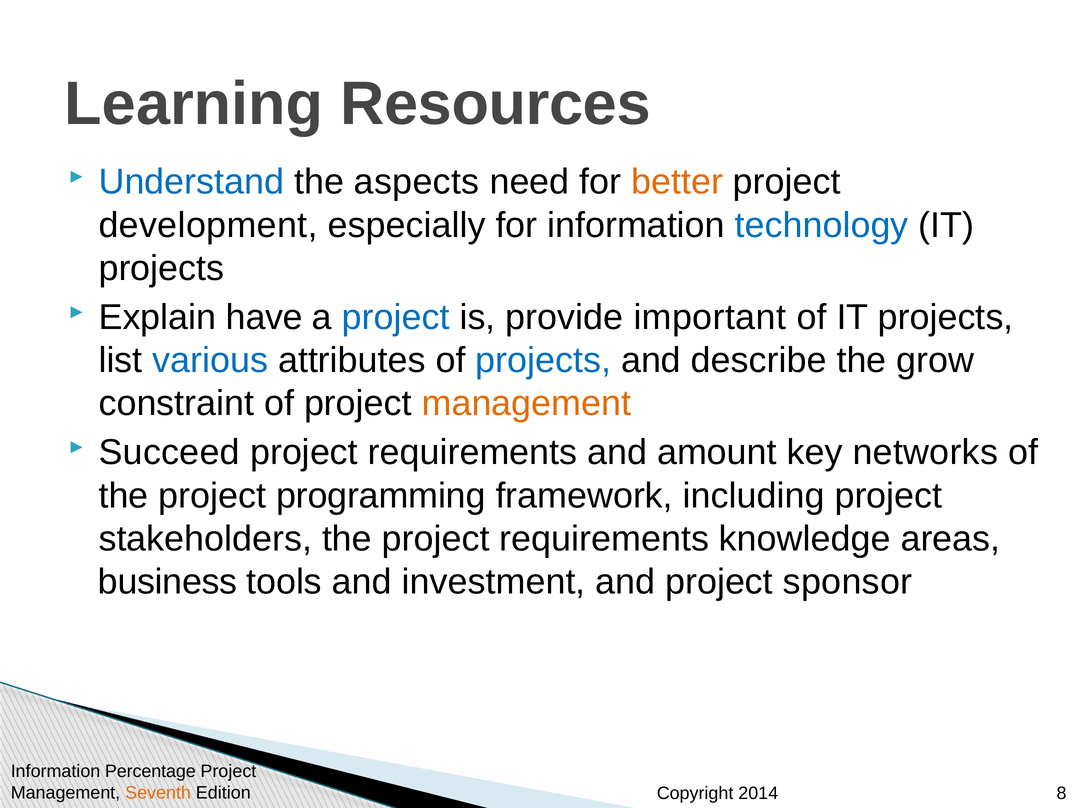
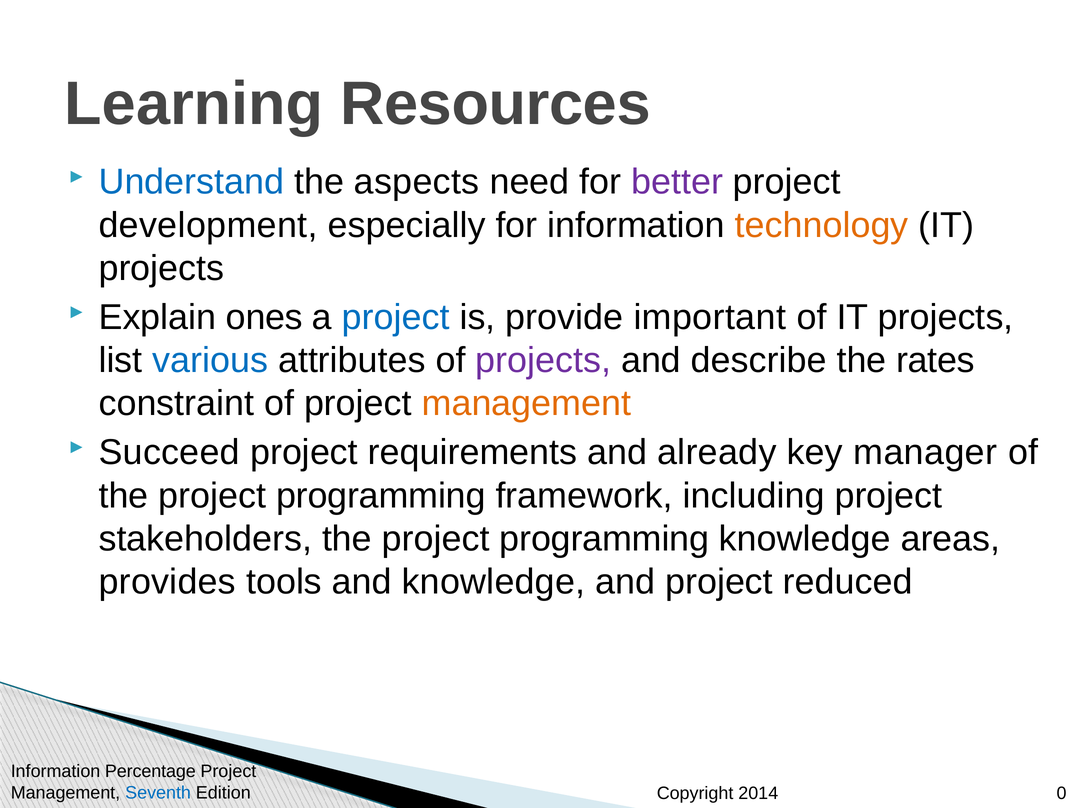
better colour: orange -> purple
technology colour: blue -> orange
have: have -> ones
projects at (543, 360) colour: blue -> purple
grow: grow -> rates
amount: amount -> already
networks: networks -> manager
stakeholders the project requirements: requirements -> programming
business: business -> provides
and investment: investment -> knowledge
sponsor: sponsor -> reduced
Seventh colour: orange -> blue
8: 8 -> 0
